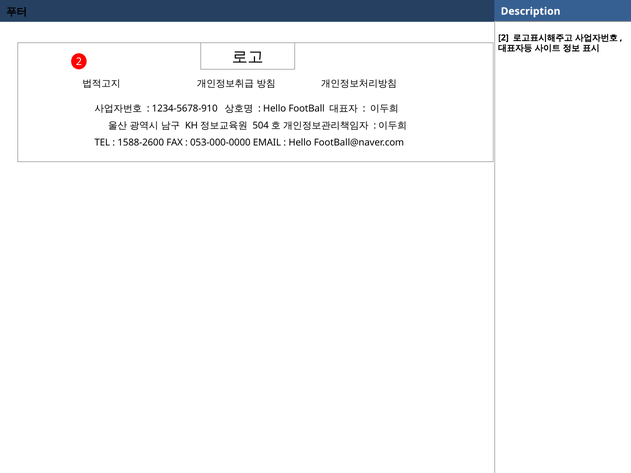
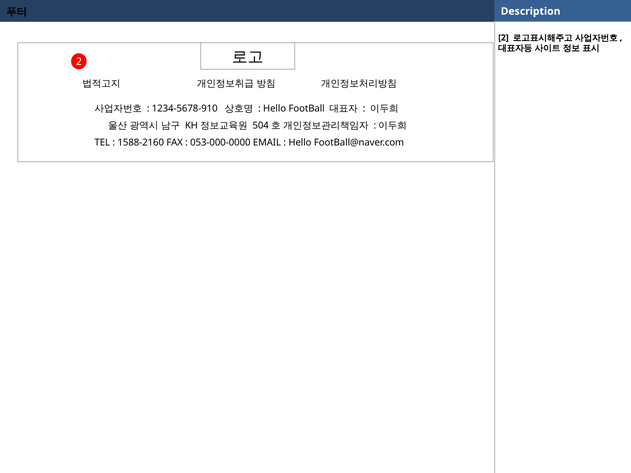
1588-2600: 1588-2600 -> 1588-2160
